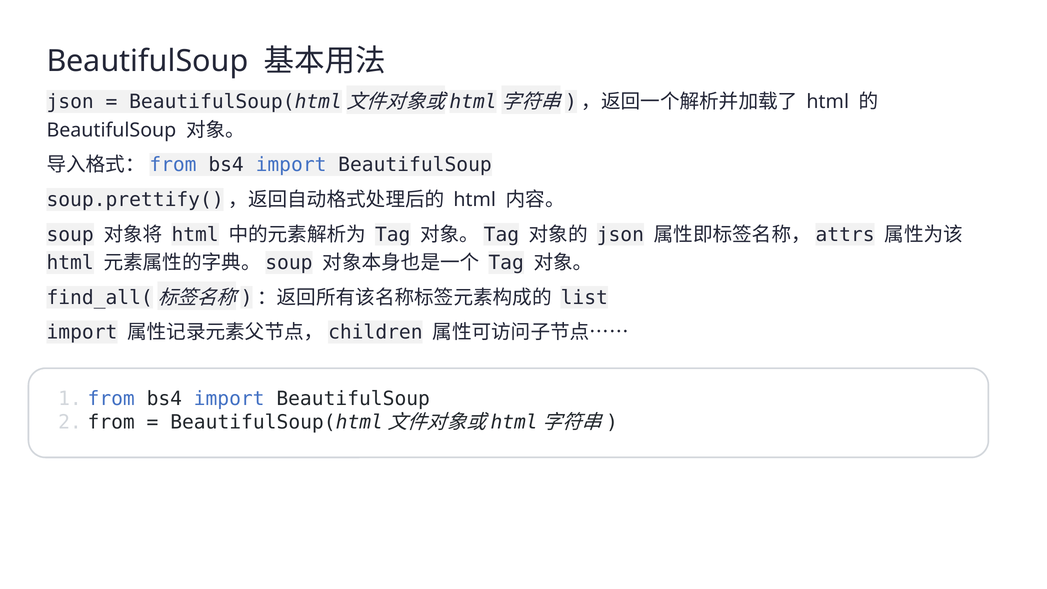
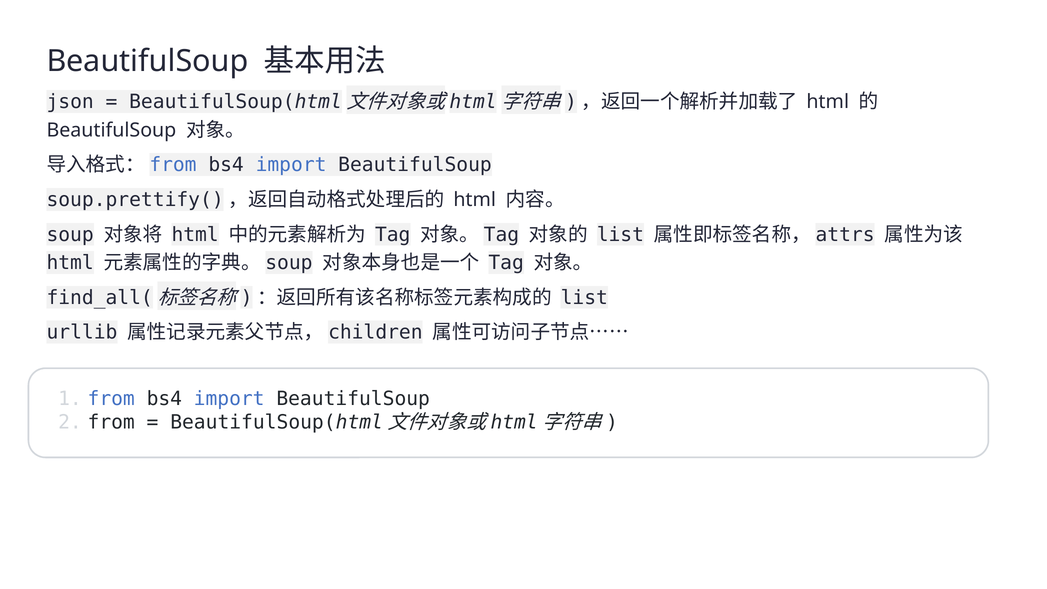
json at (620, 235): json -> list
import at (82, 332): import -> urllib
